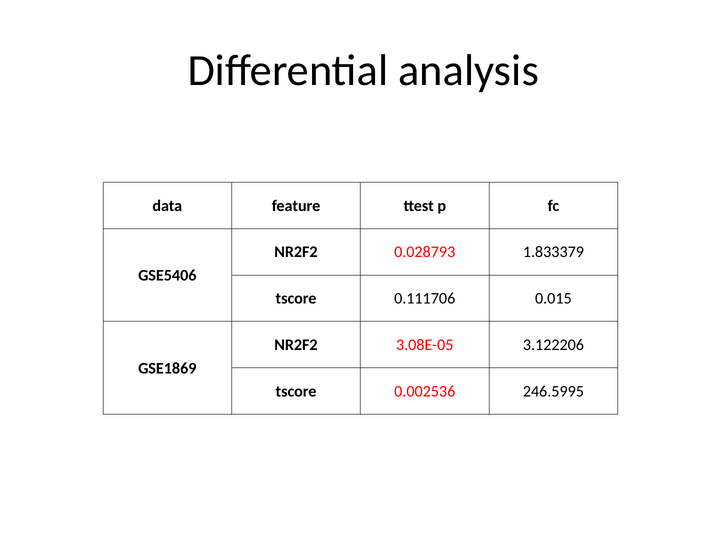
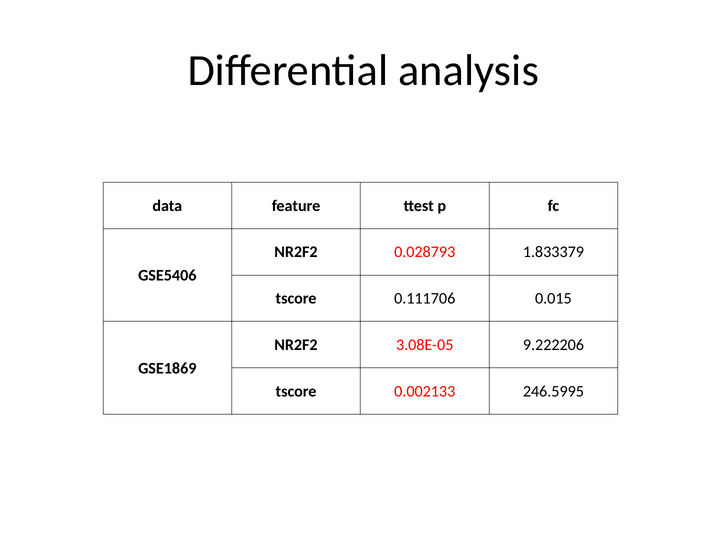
3.122206: 3.122206 -> 9.222206
0.002536: 0.002536 -> 0.002133
